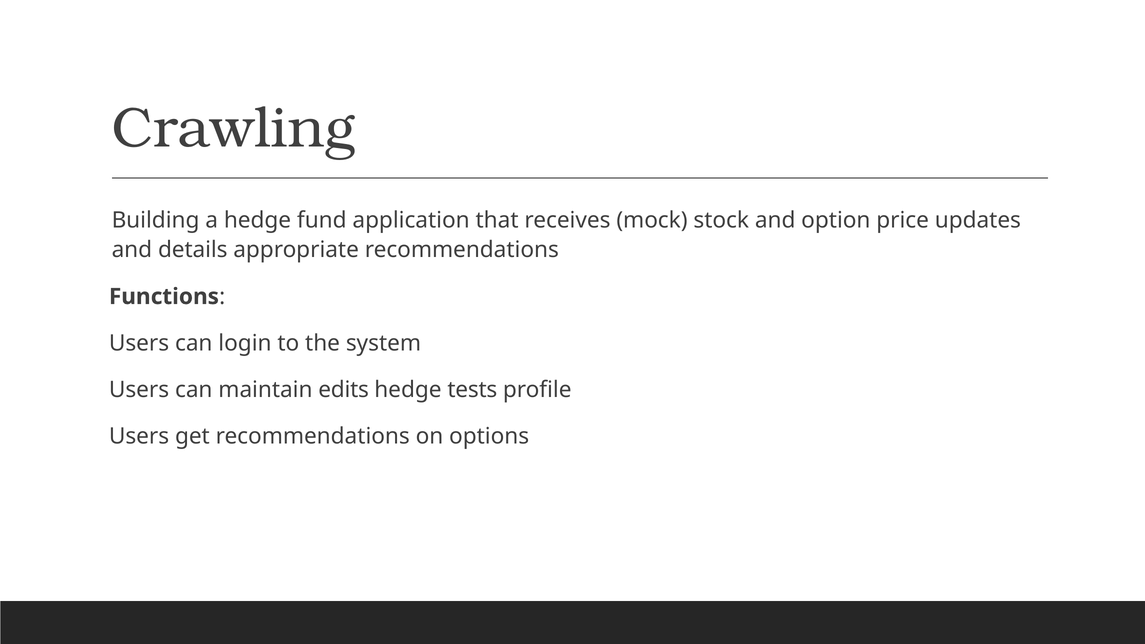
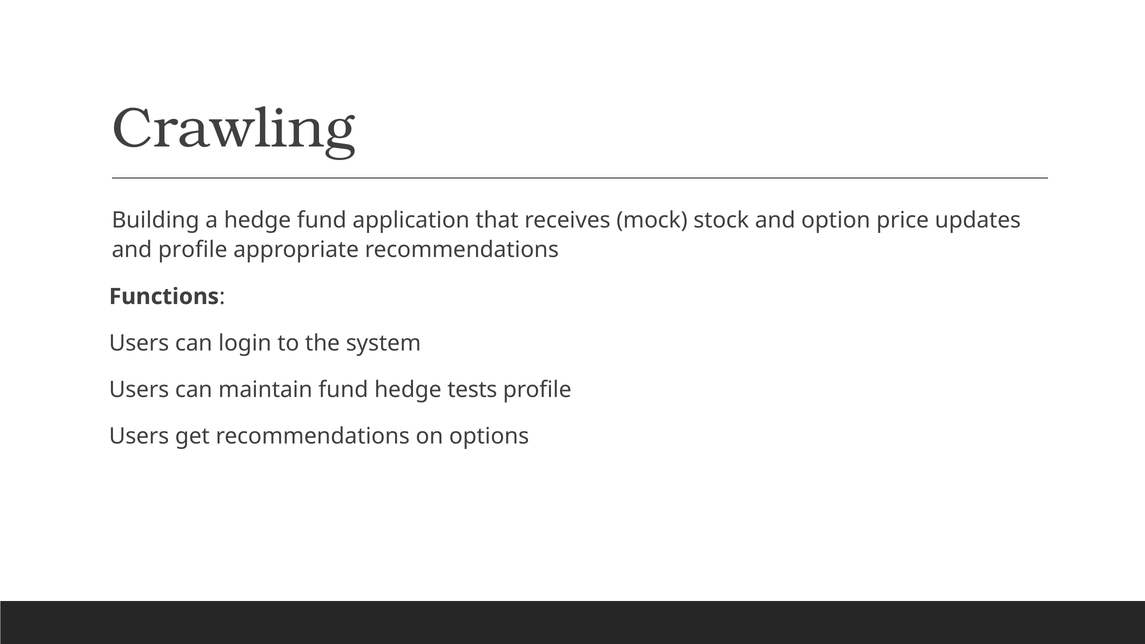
and details: details -> profile
maintain edits: edits -> fund
